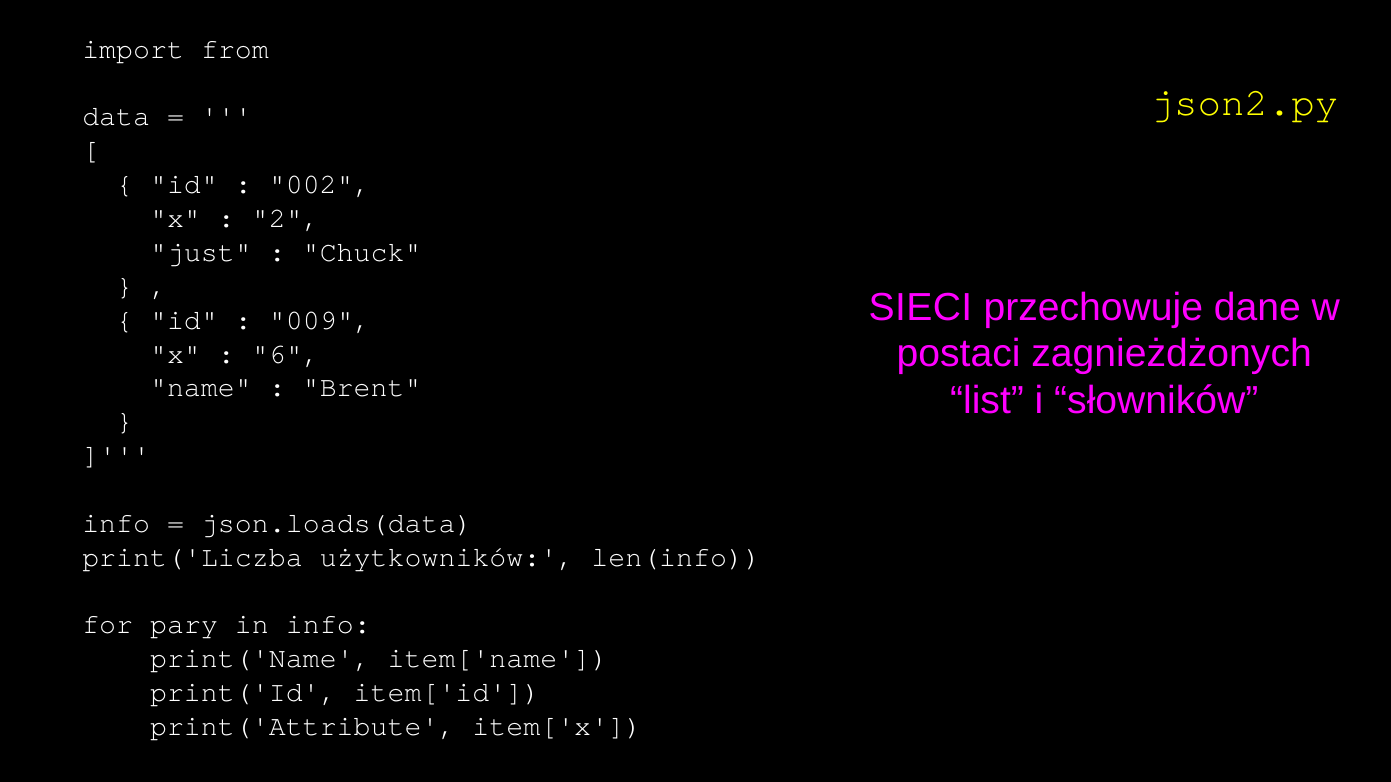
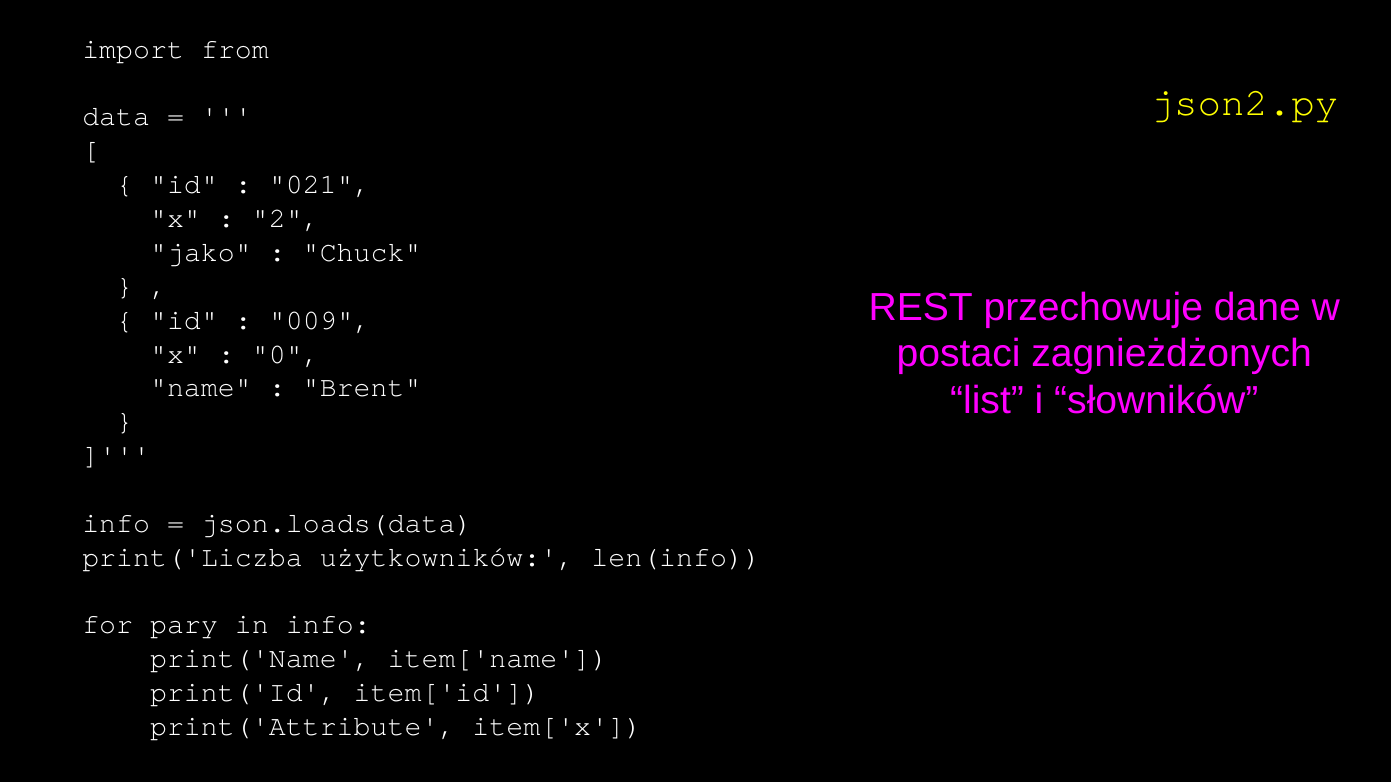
002: 002 -> 021
just: just -> jako
SIECI: SIECI -> REST
6: 6 -> 0
